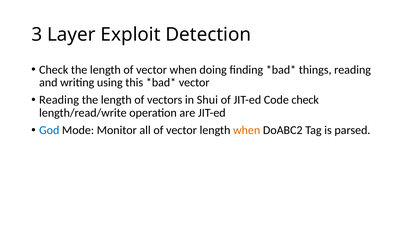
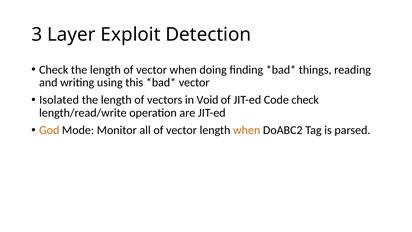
Reading at (59, 100): Reading -> Isolated
Shui: Shui -> Void
God colour: blue -> orange
